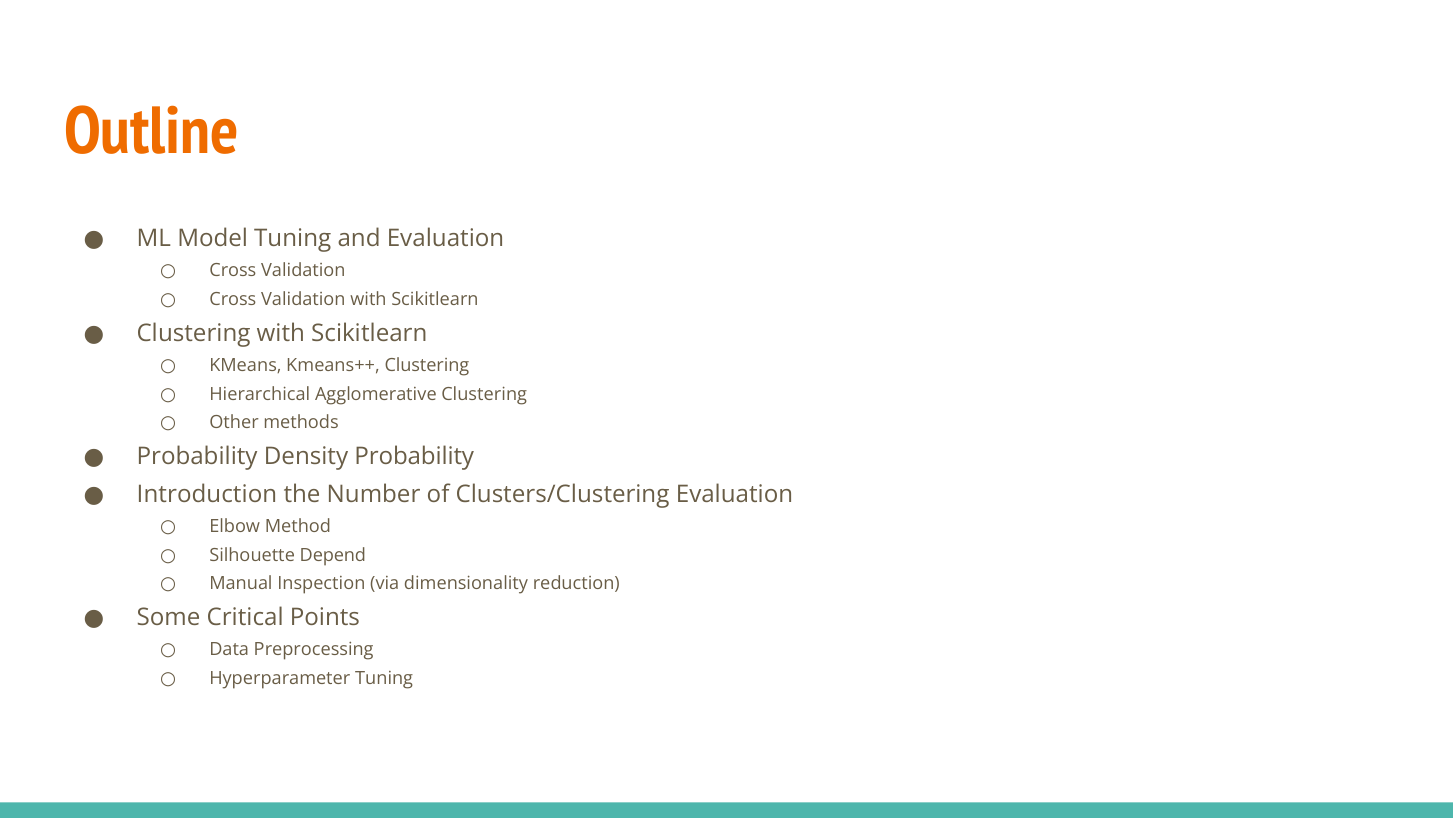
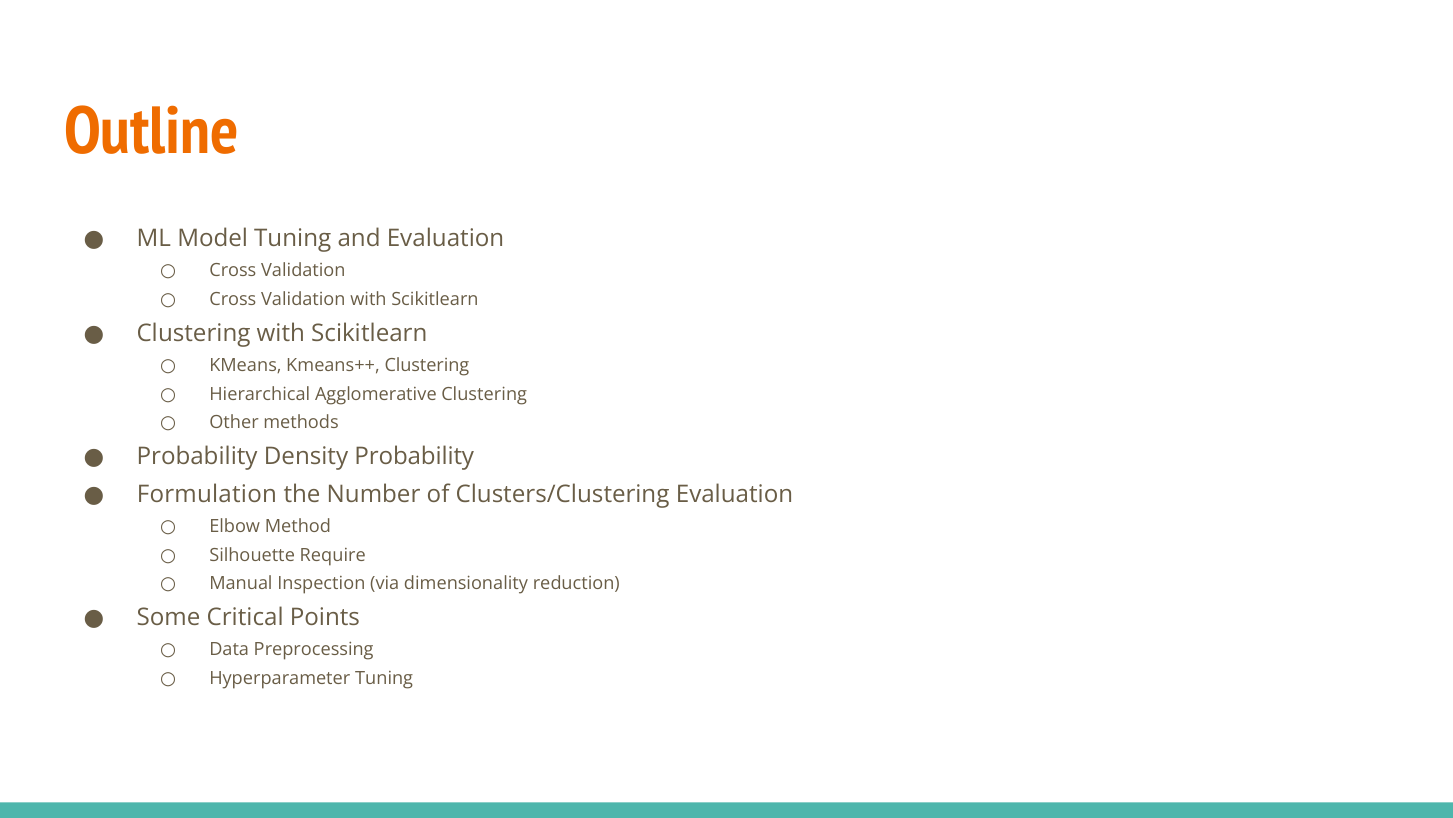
Introduction: Introduction -> Formulation
Depend: Depend -> Require
